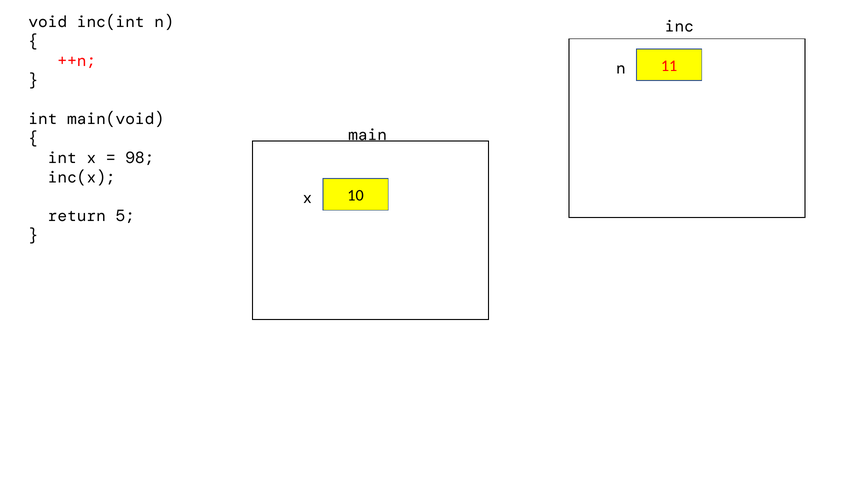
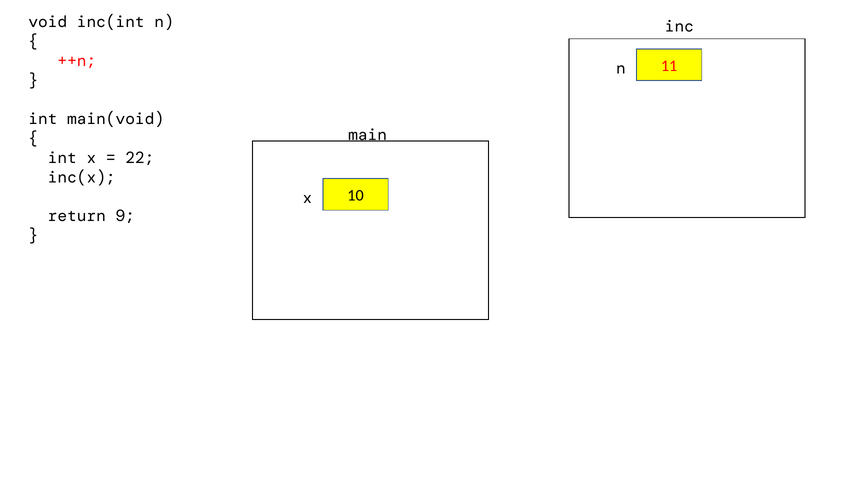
98: 98 -> 22
5: 5 -> 9
